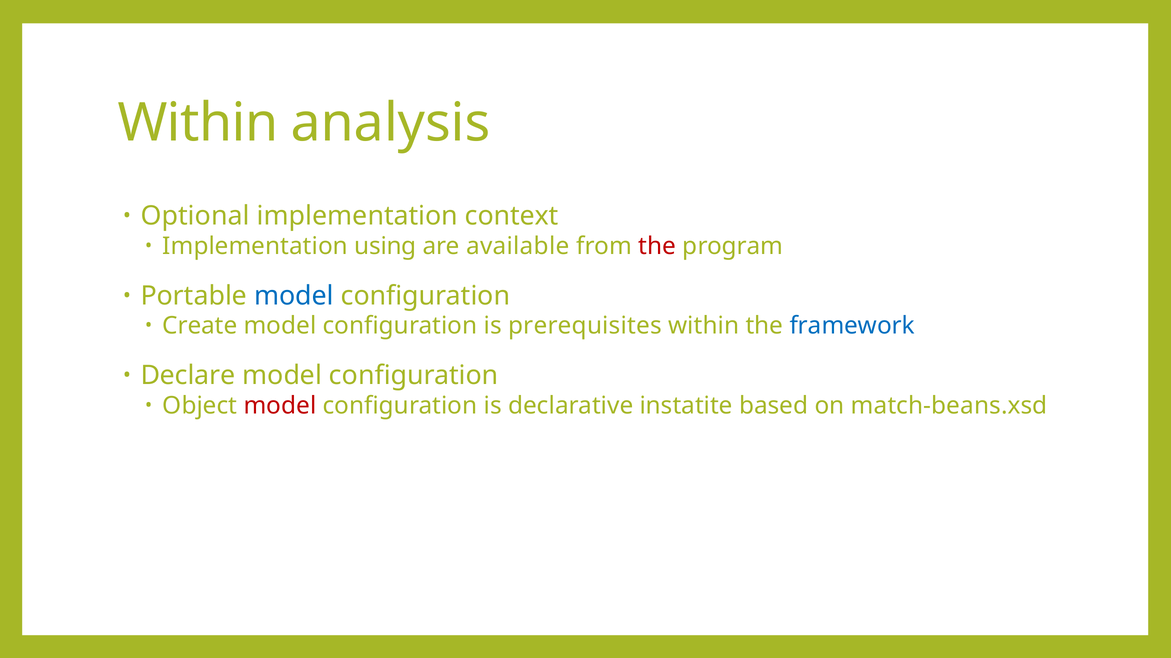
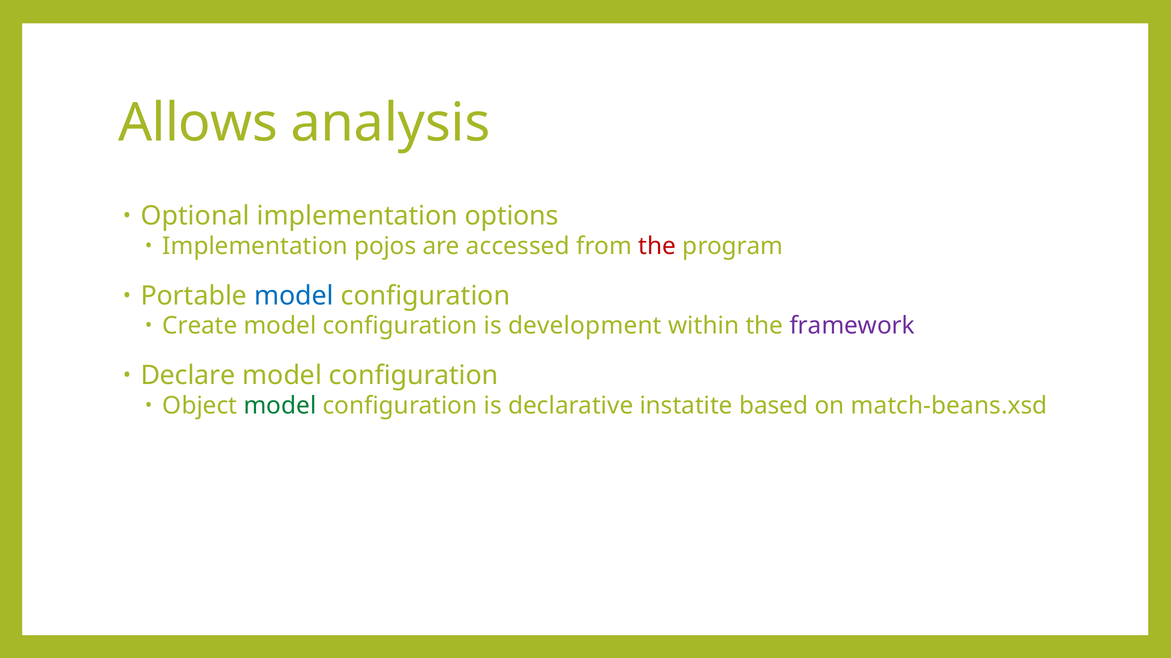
Within at (198, 123): Within -> Allows
context: context -> options
using: using -> pojos
available: available -> accessed
prerequisites: prerequisites -> development
framework colour: blue -> purple
model at (280, 406) colour: red -> green
